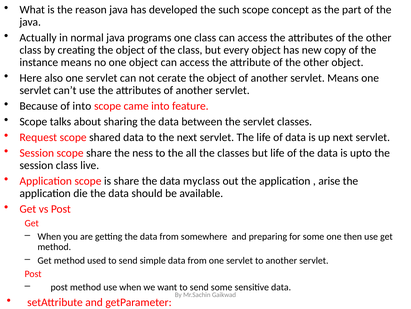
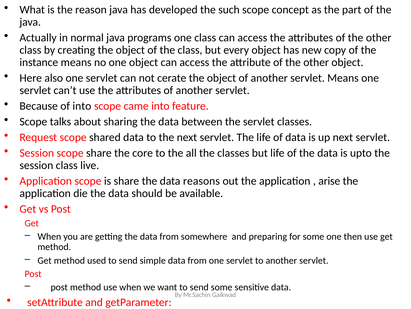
ness: ness -> core
myclass: myclass -> reasons
